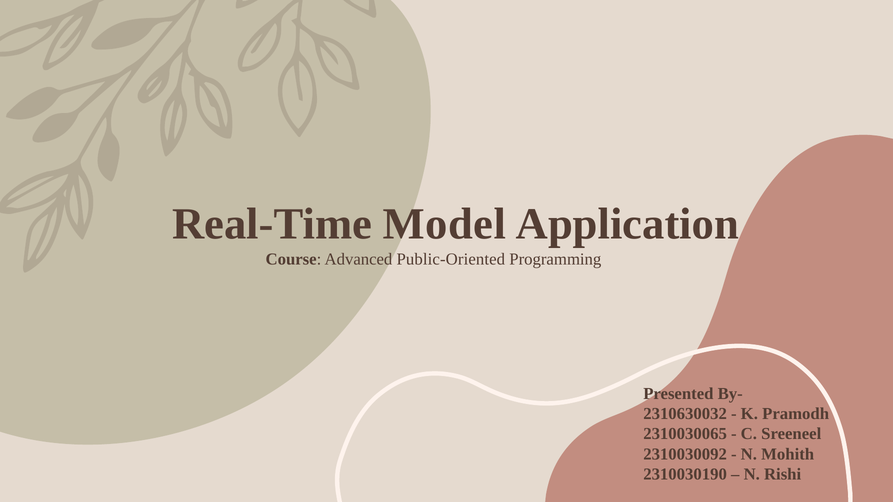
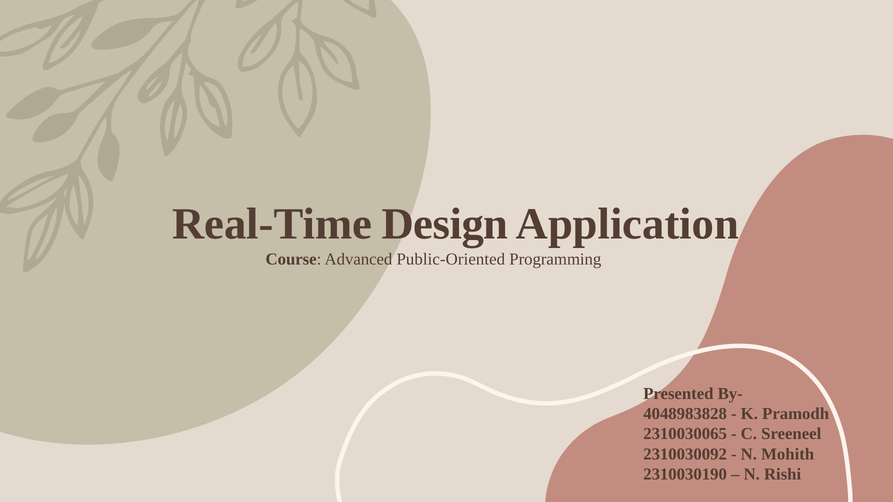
Model: Model -> Design
2310630032: 2310630032 -> 4048983828
